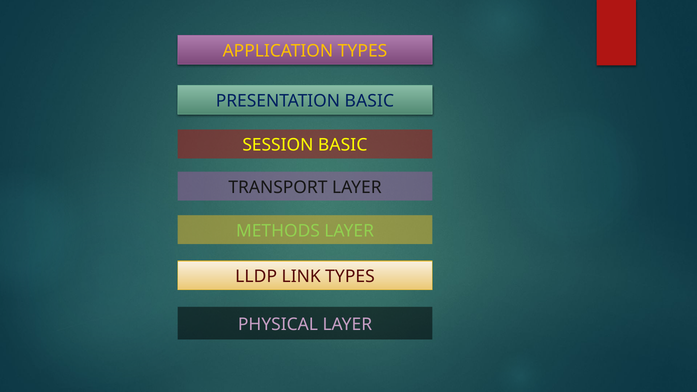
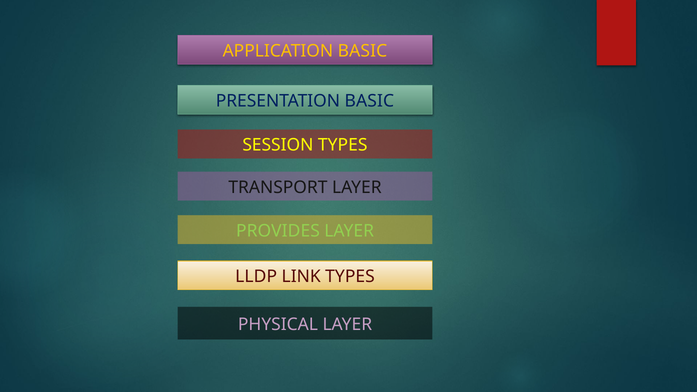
APPLICATION TYPES: TYPES -> BASIC
SESSION BASIC: BASIC -> TYPES
METHODS: METHODS -> PROVIDES
